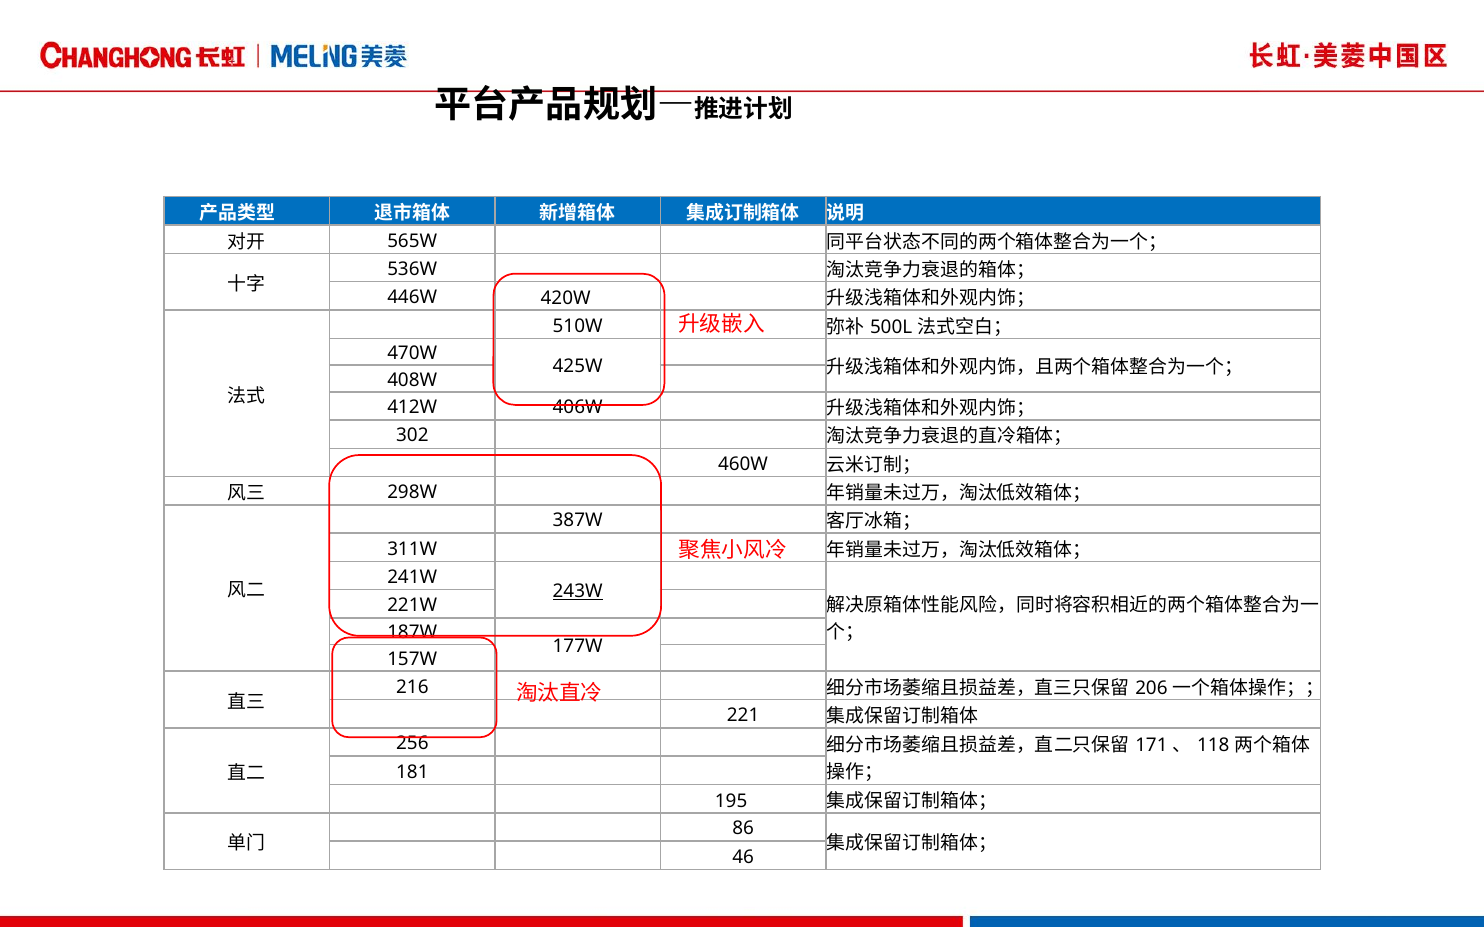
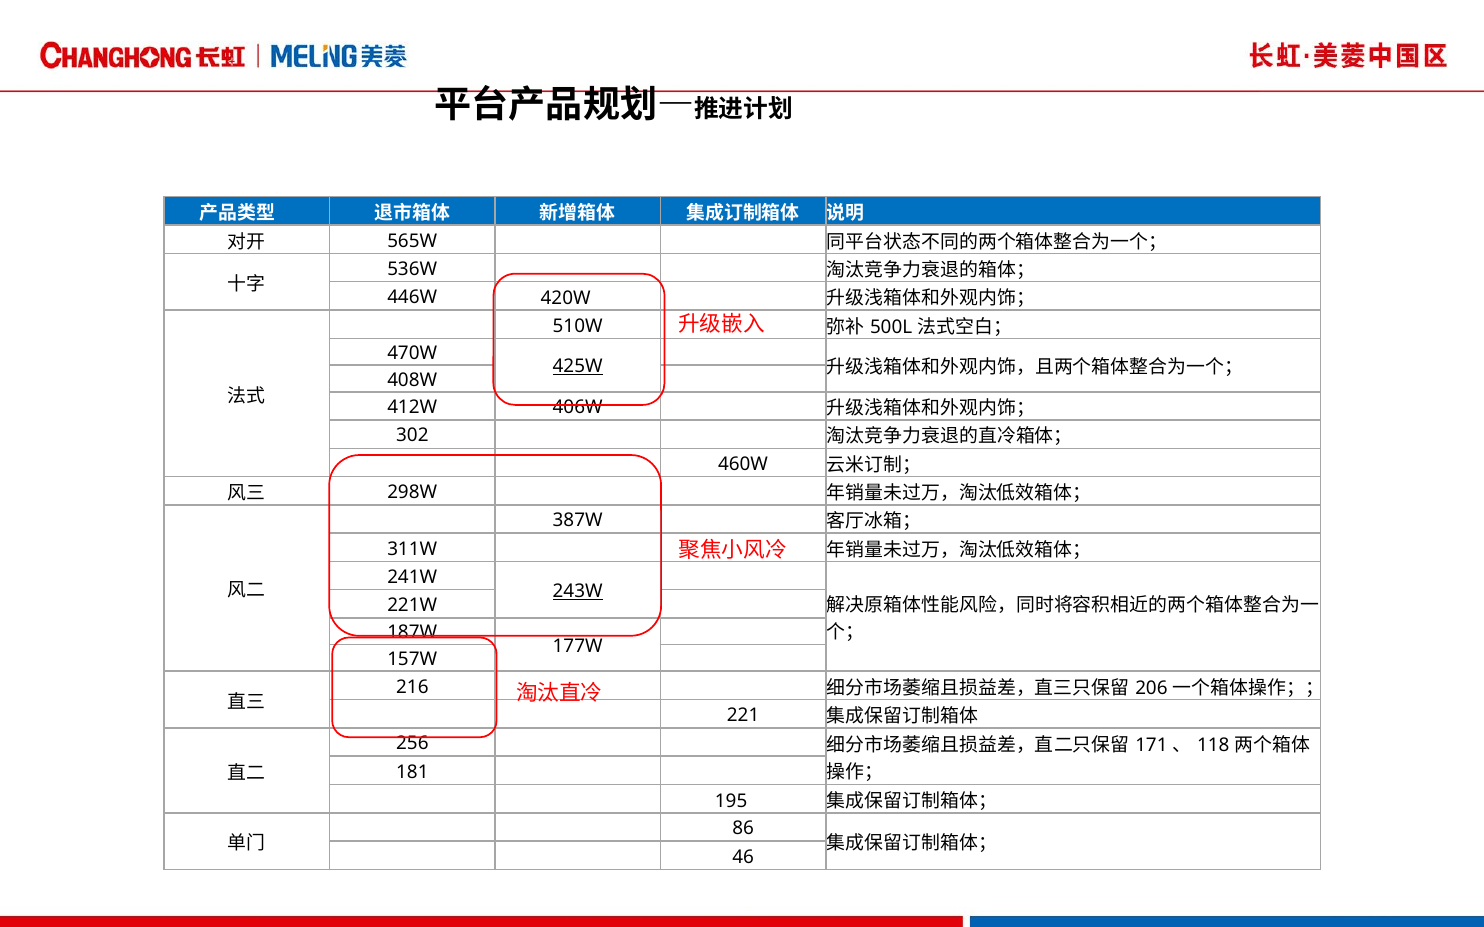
425W underline: none -> present
